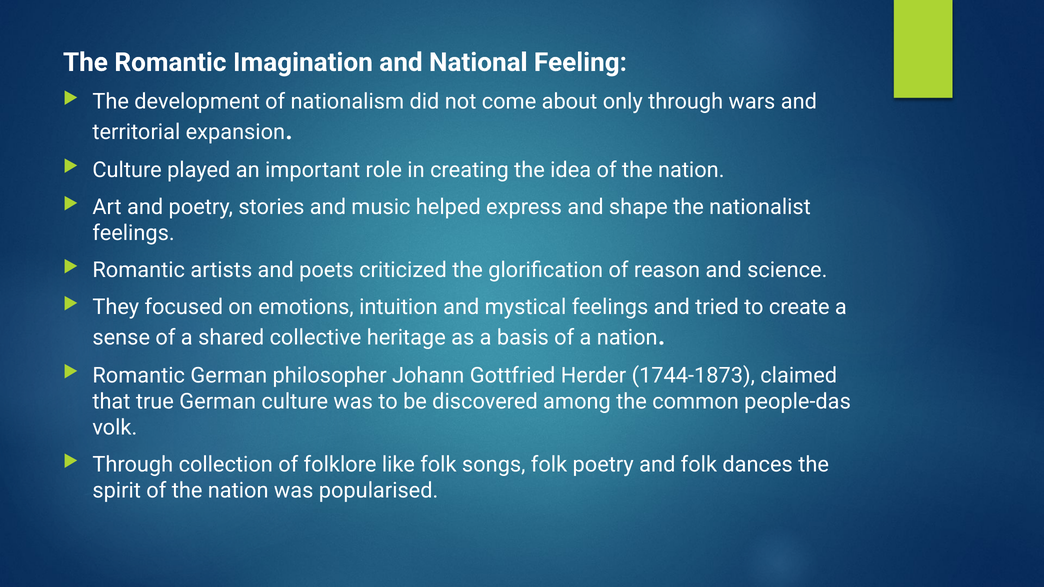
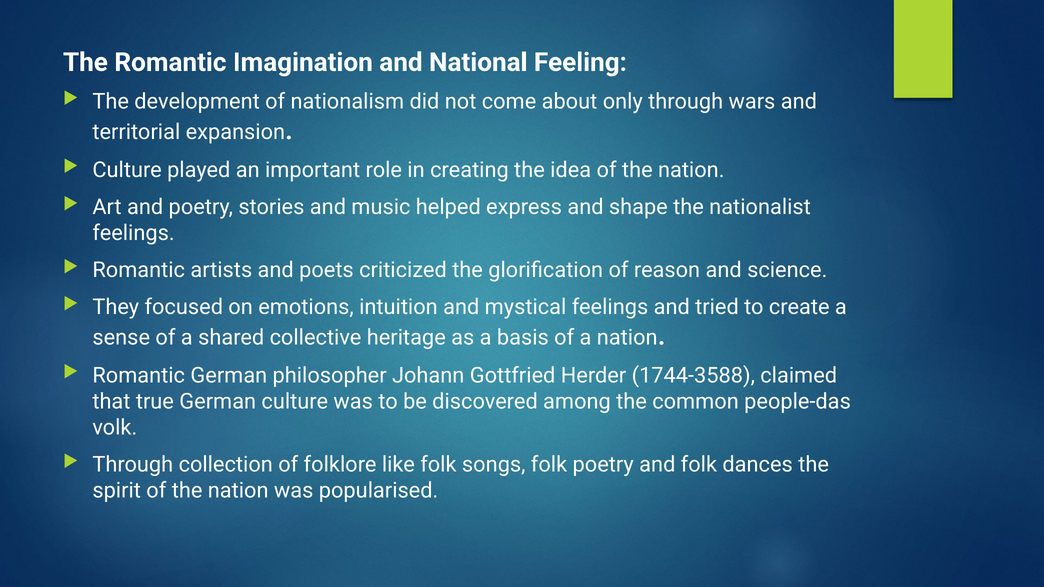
1744-1873: 1744-1873 -> 1744-3588
